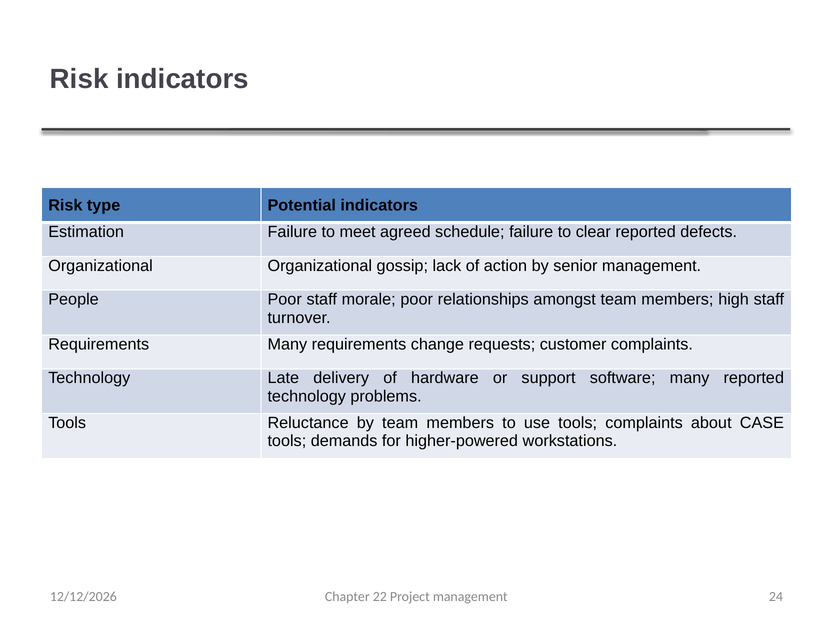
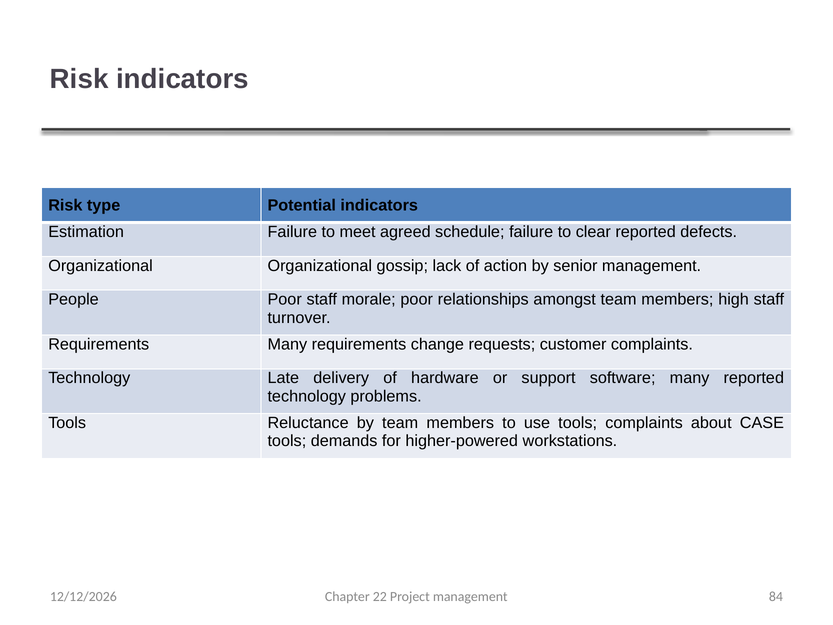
24: 24 -> 84
